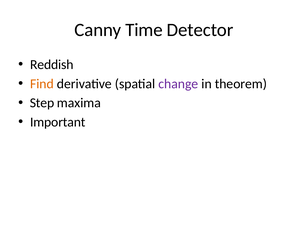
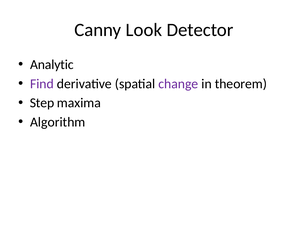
Time: Time -> Look
Reddish: Reddish -> Analytic
Find colour: orange -> purple
Important: Important -> Algorithm
